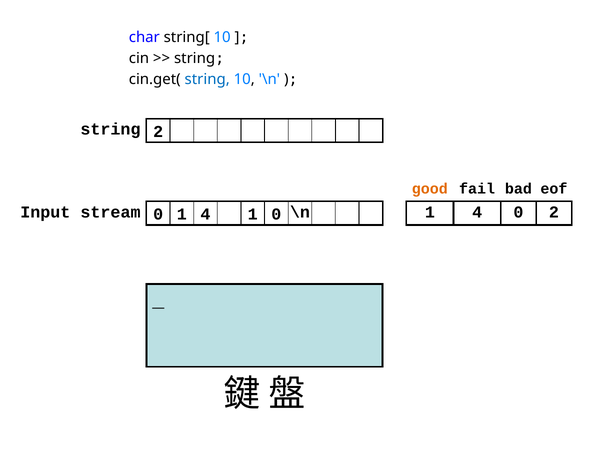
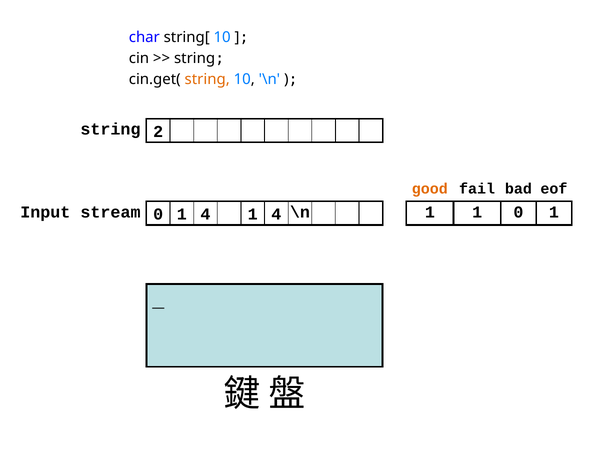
string at (207, 79) colour: blue -> orange
\n 1 4: 4 -> 1
2 at (554, 212): 2 -> 1
4 1 0: 0 -> 4
